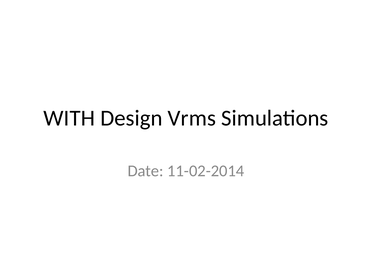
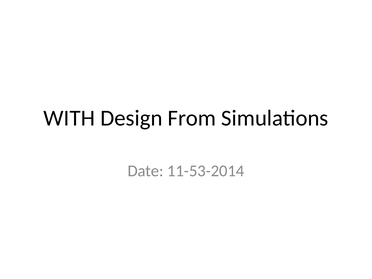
Vrms: Vrms -> From
11-02-2014: 11-02-2014 -> 11-53-2014
